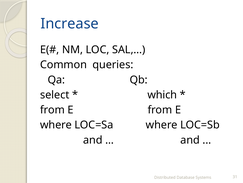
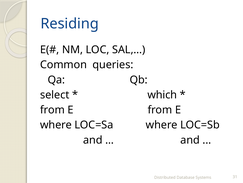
Increase: Increase -> Residing
